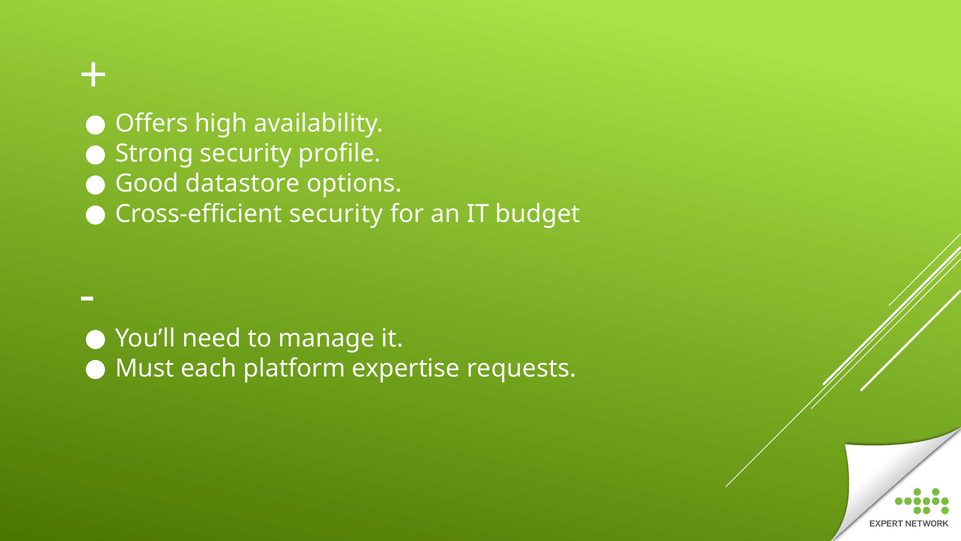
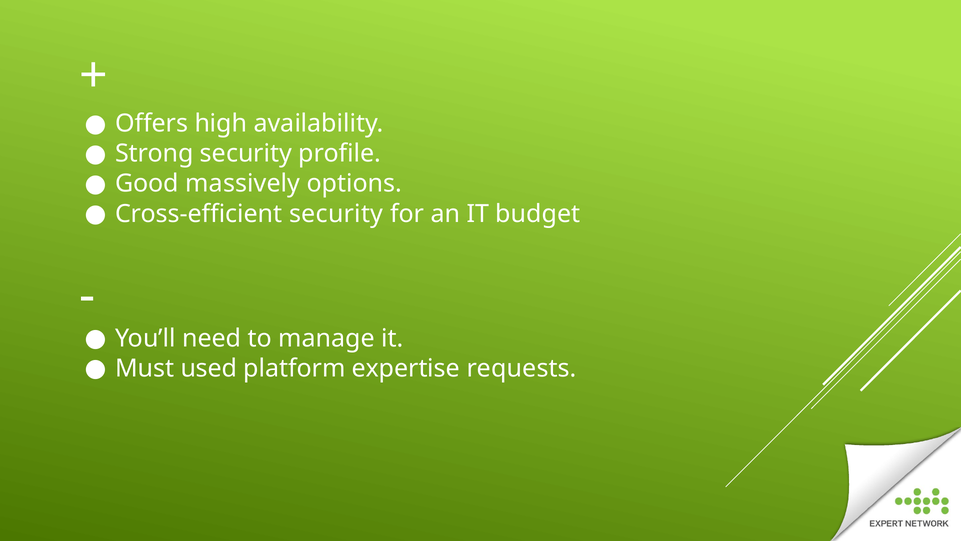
datastore: datastore -> massively
each: each -> used
